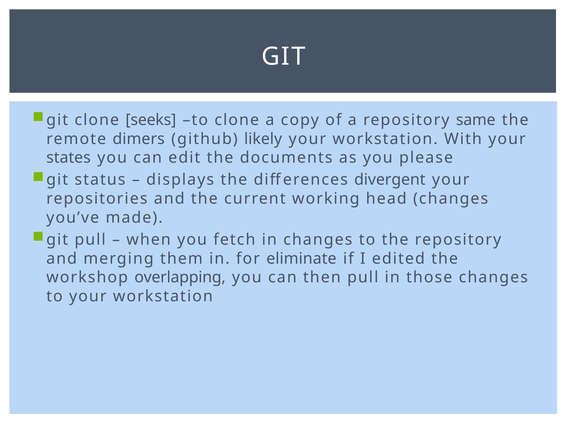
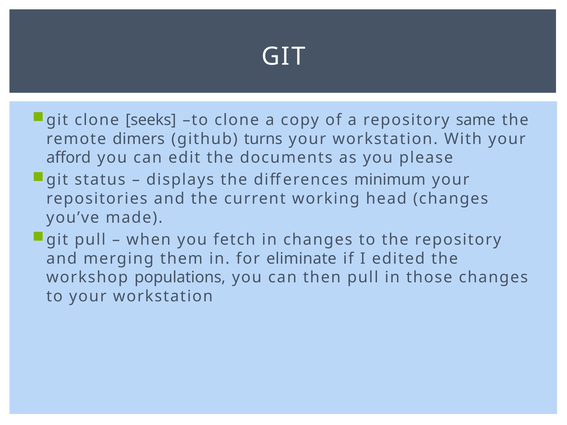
likely: likely -> turns
states: states -> afford
divergent: divergent -> minimum
overlapping: overlapping -> populations
